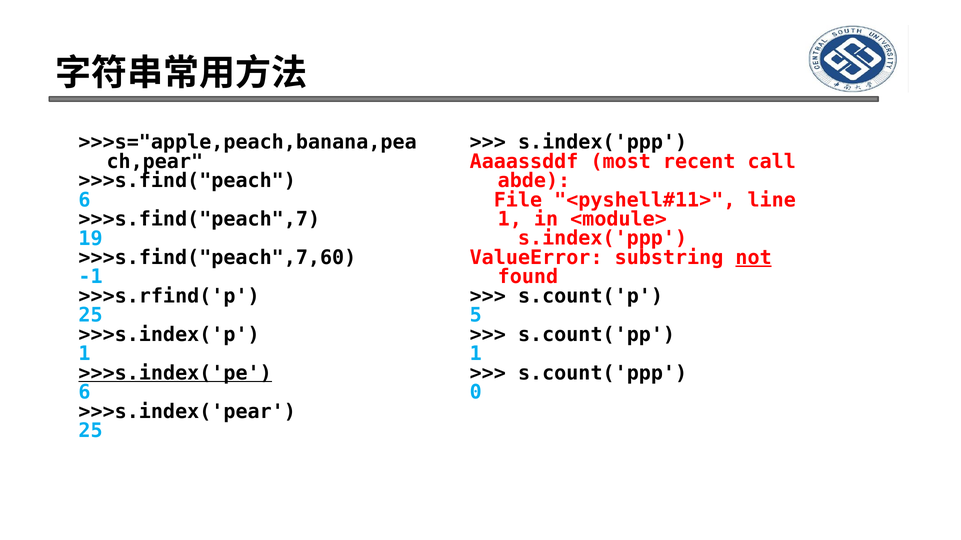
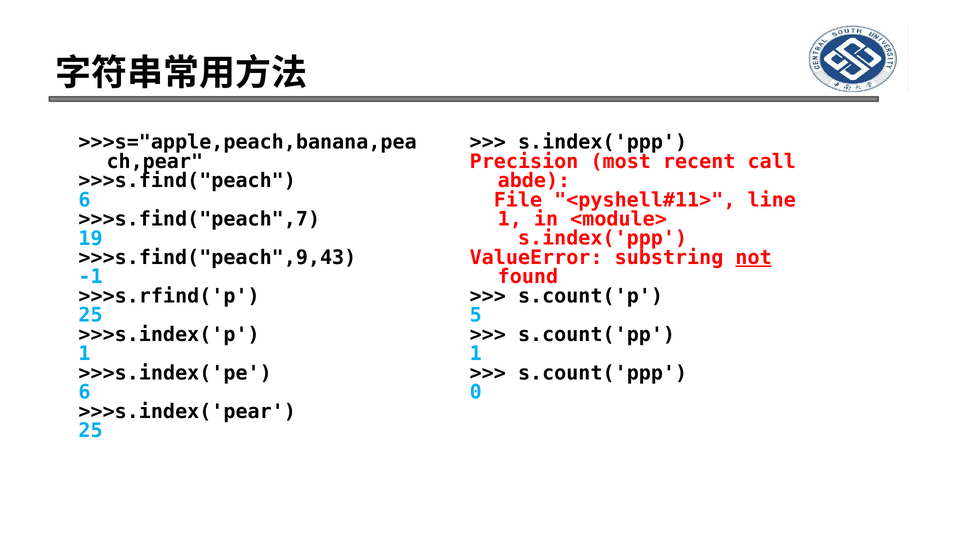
Aaaassddf: Aaaassddf -> Precision
>>>s.find("peach",7,60: >>>s.find("peach",7,60 -> >>>s.find("peach",9,43
>>>s.index('pe underline: present -> none
